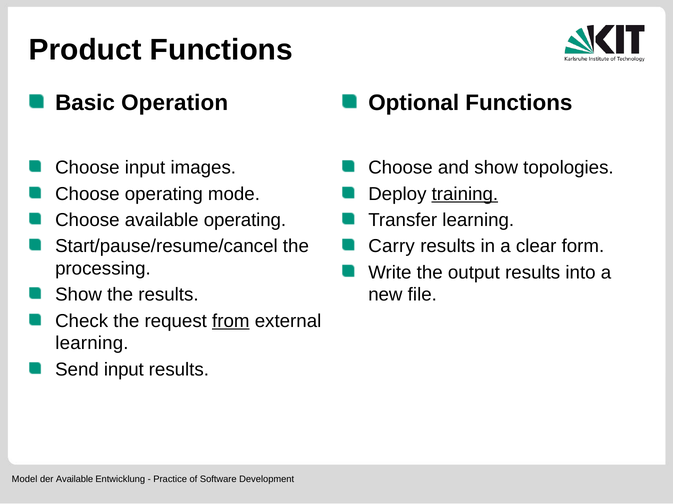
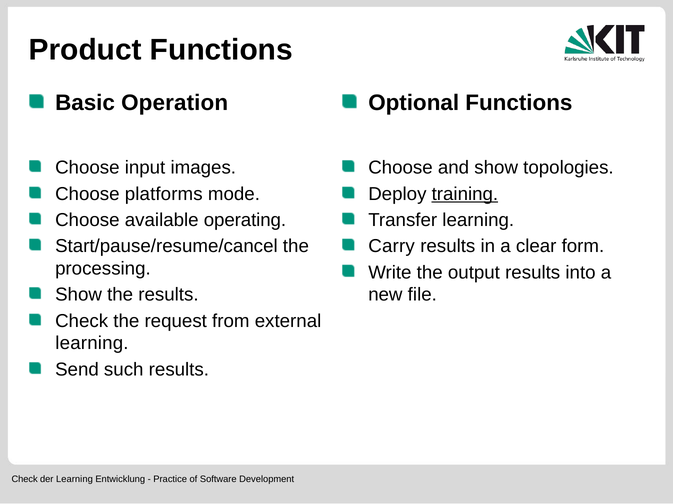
Choose operating: operating -> platforms
from underline: present -> none
Send input: input -> such
Model at (25, 480): Model -> Check
der Available: Available -> Learning
